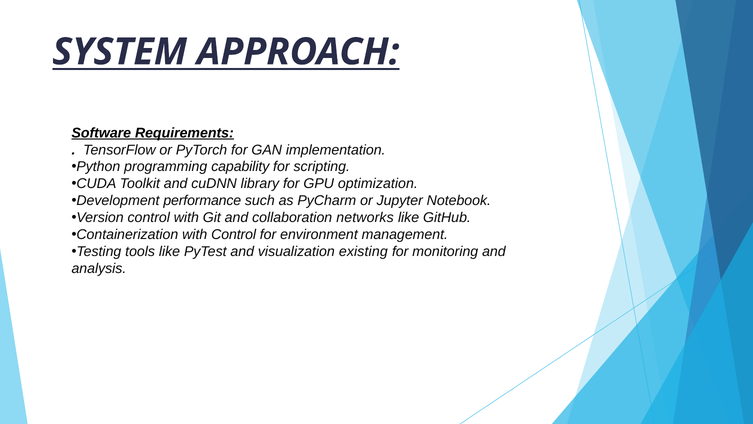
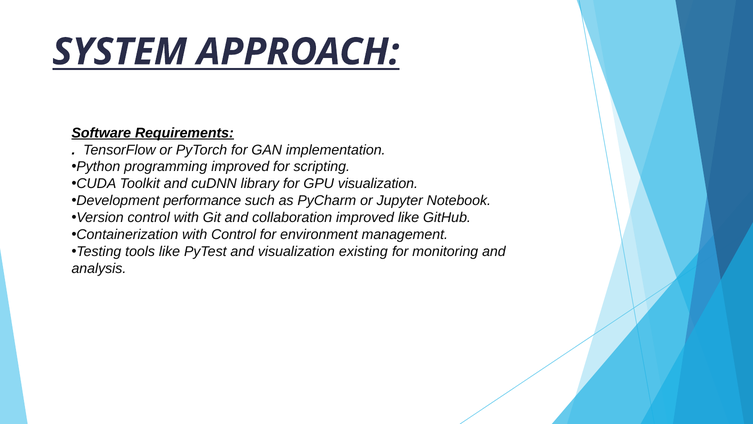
programming capability: capability -> improved
GPU optimization: optimization -> visualization
collaboration networks: networks -> improved
